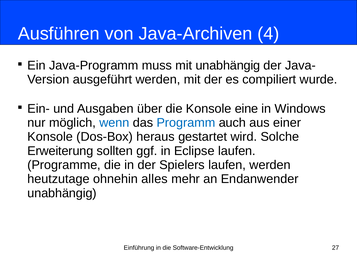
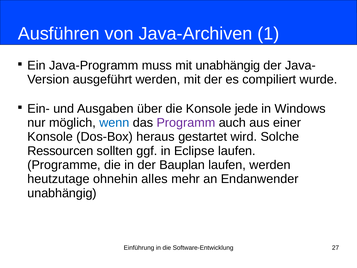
4: 4 -> 1
eine: eine -> jede
Programm colour: blue -> purple
Erweiterung: Erweiterung -> Ressourcen
Spielers: Spielers -> Bauplan
